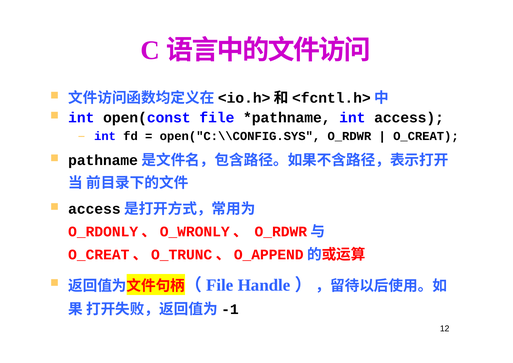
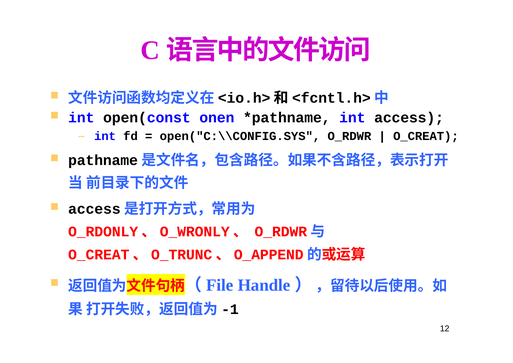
open(const file: file -> onen
